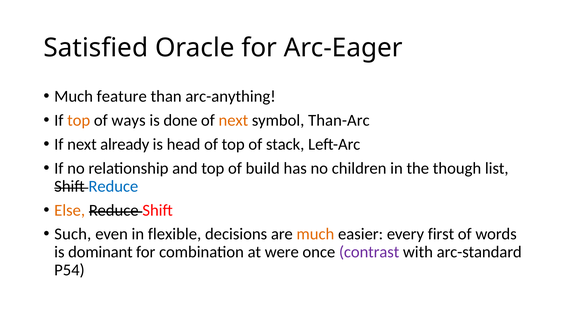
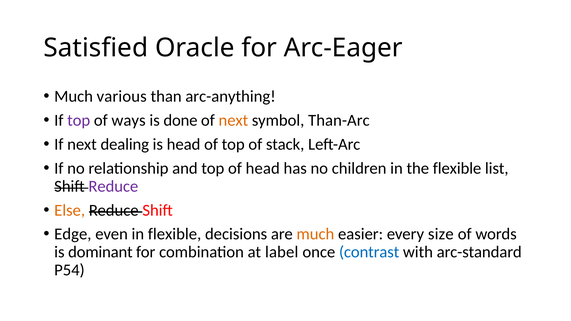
feature: feature -> various
top at (79, 120) colour: orange -> purple
already: already -> dealing
of build: build -> head
the though: though -> flexible
Reduce at (113, 186) colour: blue -> purple
Such: Such -> Edge
first: first -> size
were: were -> label
contrast colour: purple -> blue
